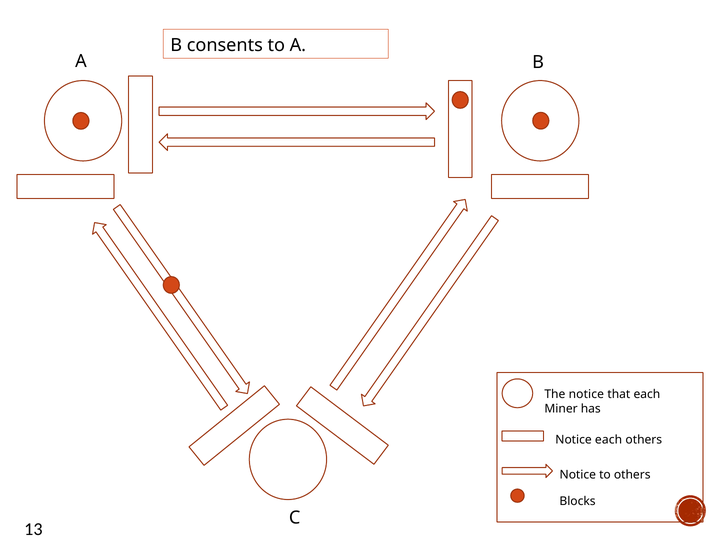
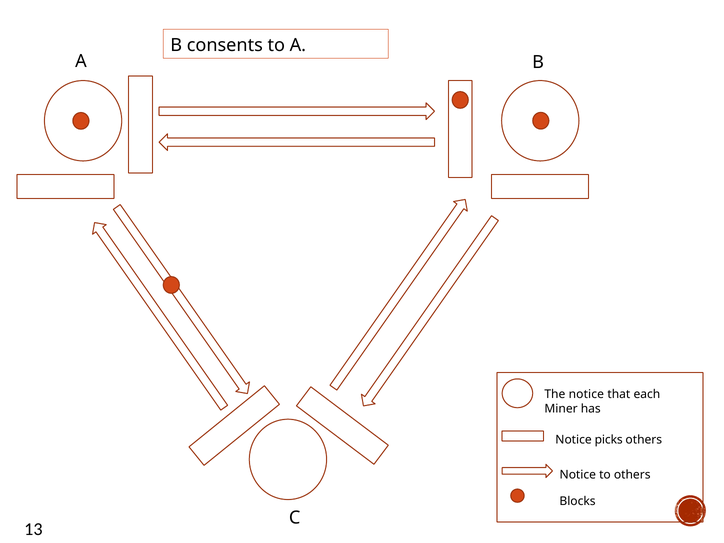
Notice each: each -> picks
